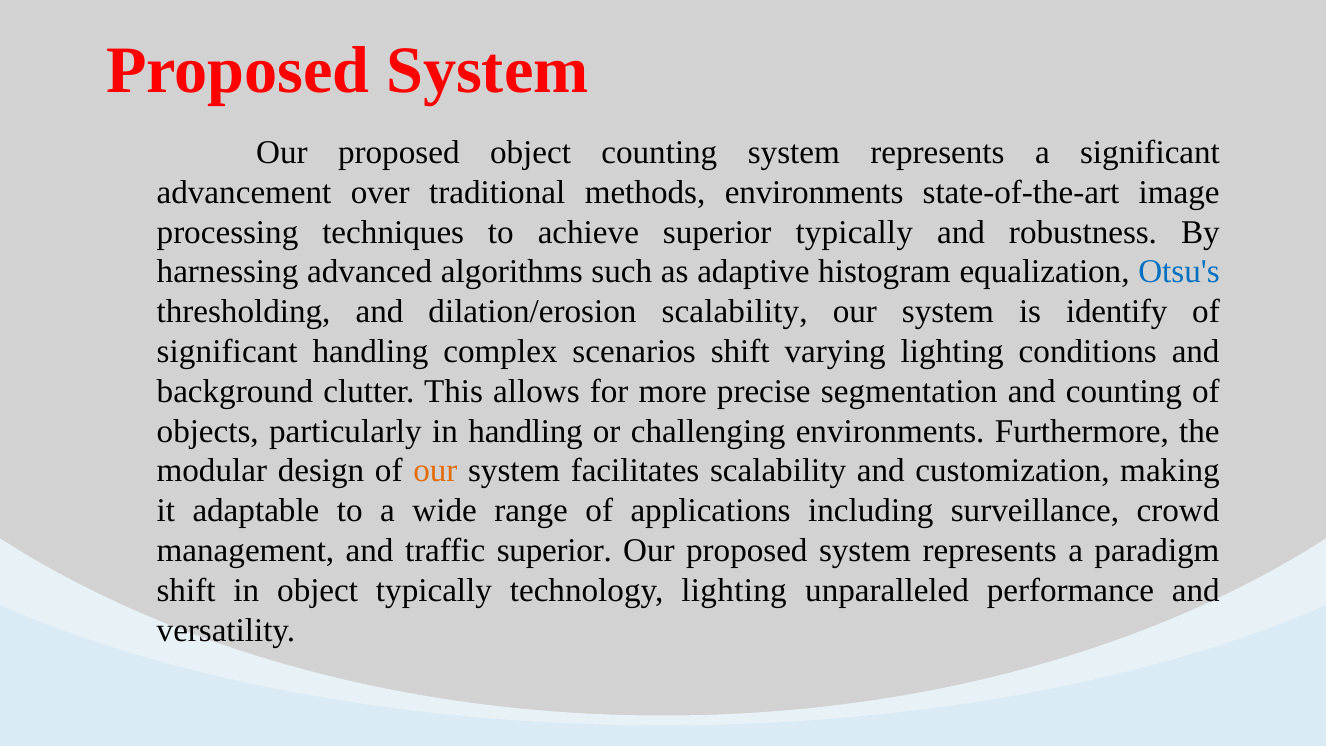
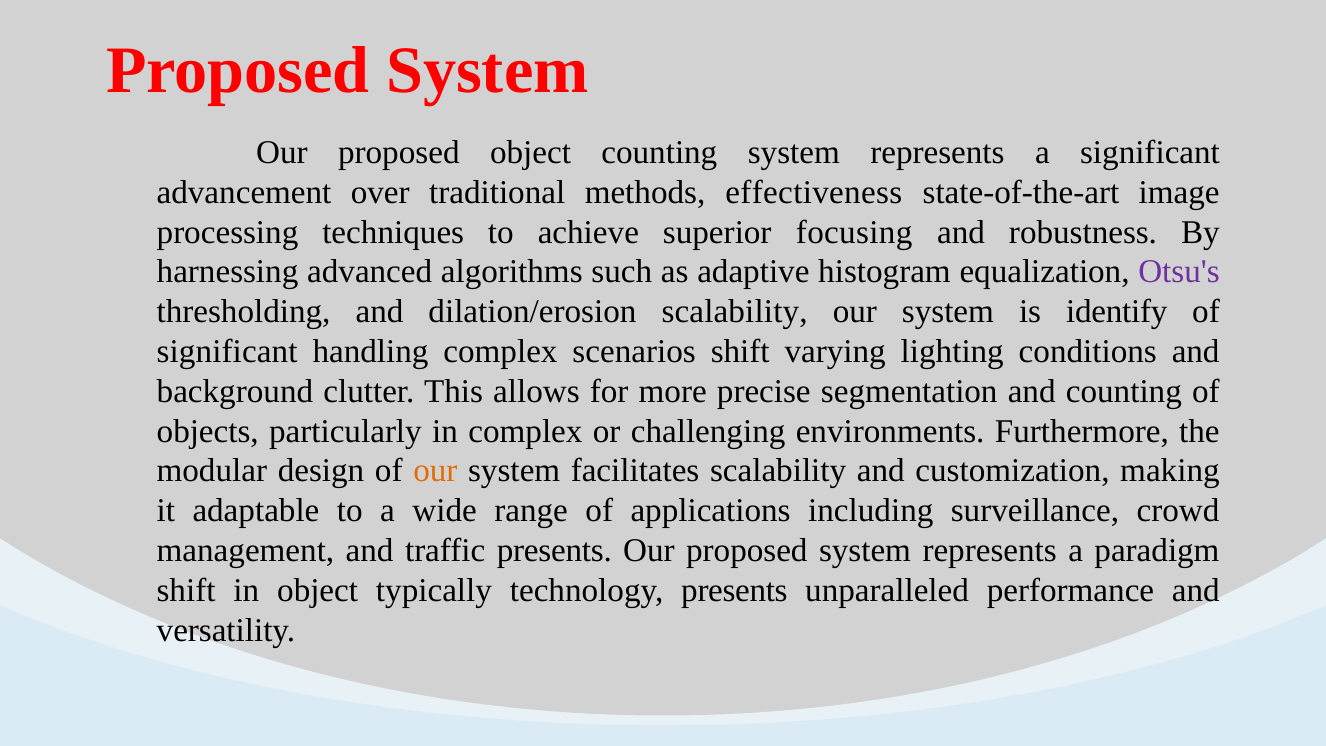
methods environments: environments -> effectiveness
superior typically: typically -> focusing
Otsu's colour: blue -> purple
in handling: handling -> complex
traffic superior: superior -> presents
technology lighting: lighting -> presents
